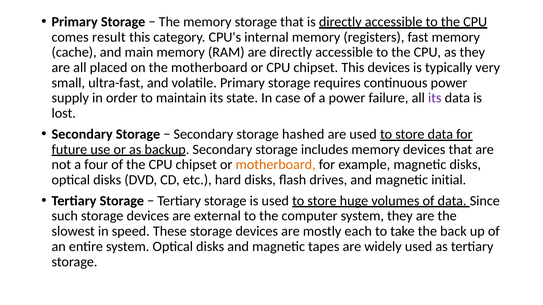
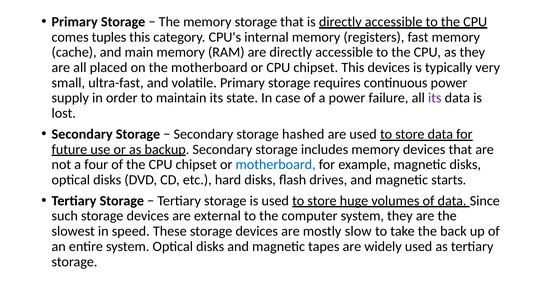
result: result -> tuples
motherboard at (276, 165) colour: orange -> blue
initial: initial -> starts
each: each -> slow
